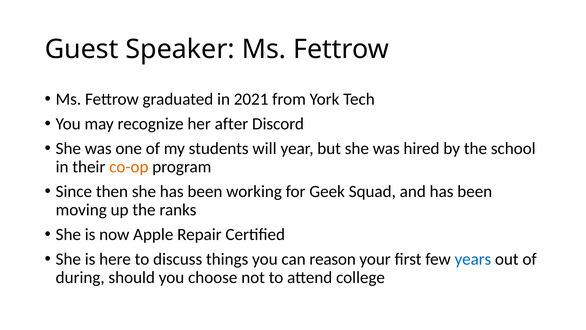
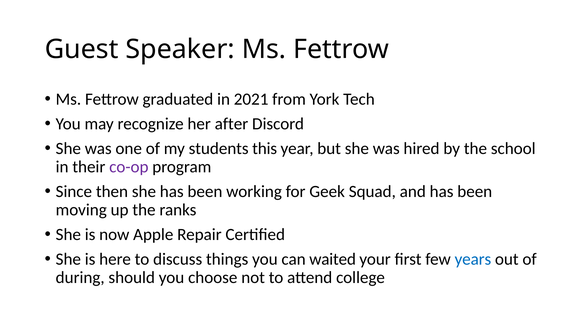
will: will -> this
co-op colour: orange -> purple
reason: reason -> waited
